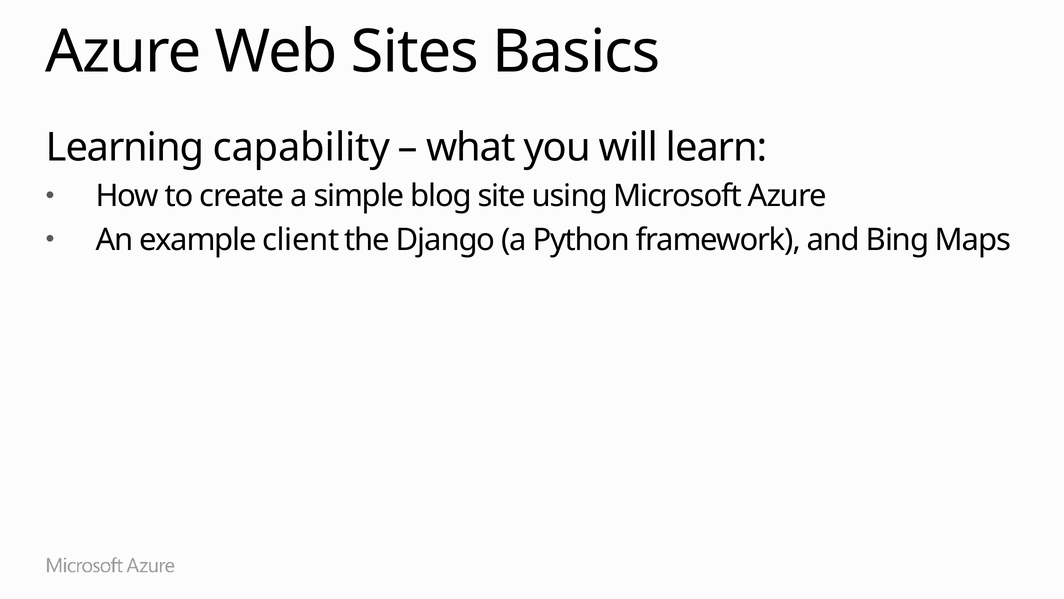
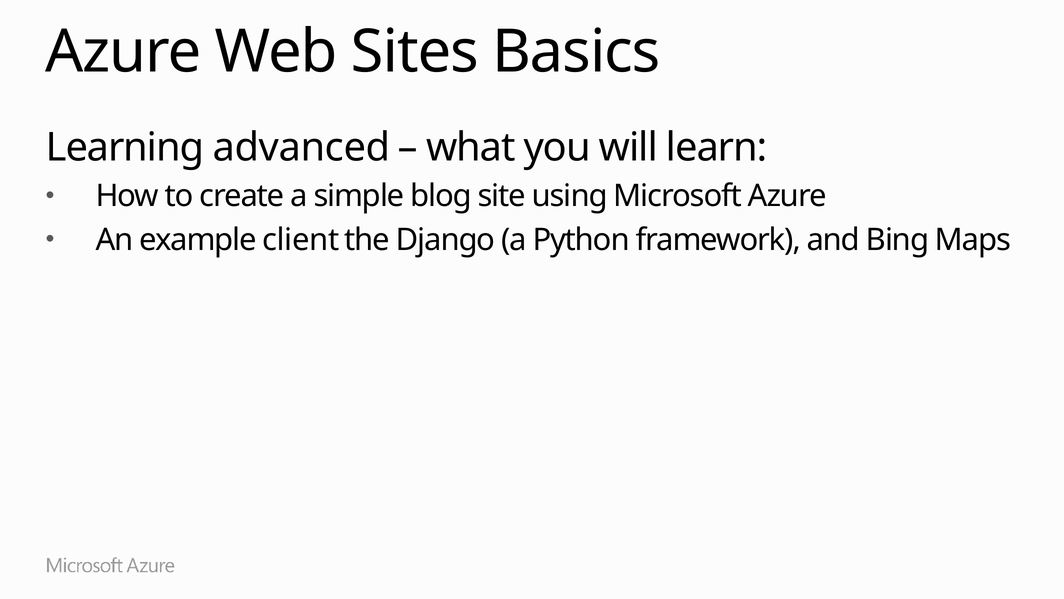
capability: capability -> advanced
